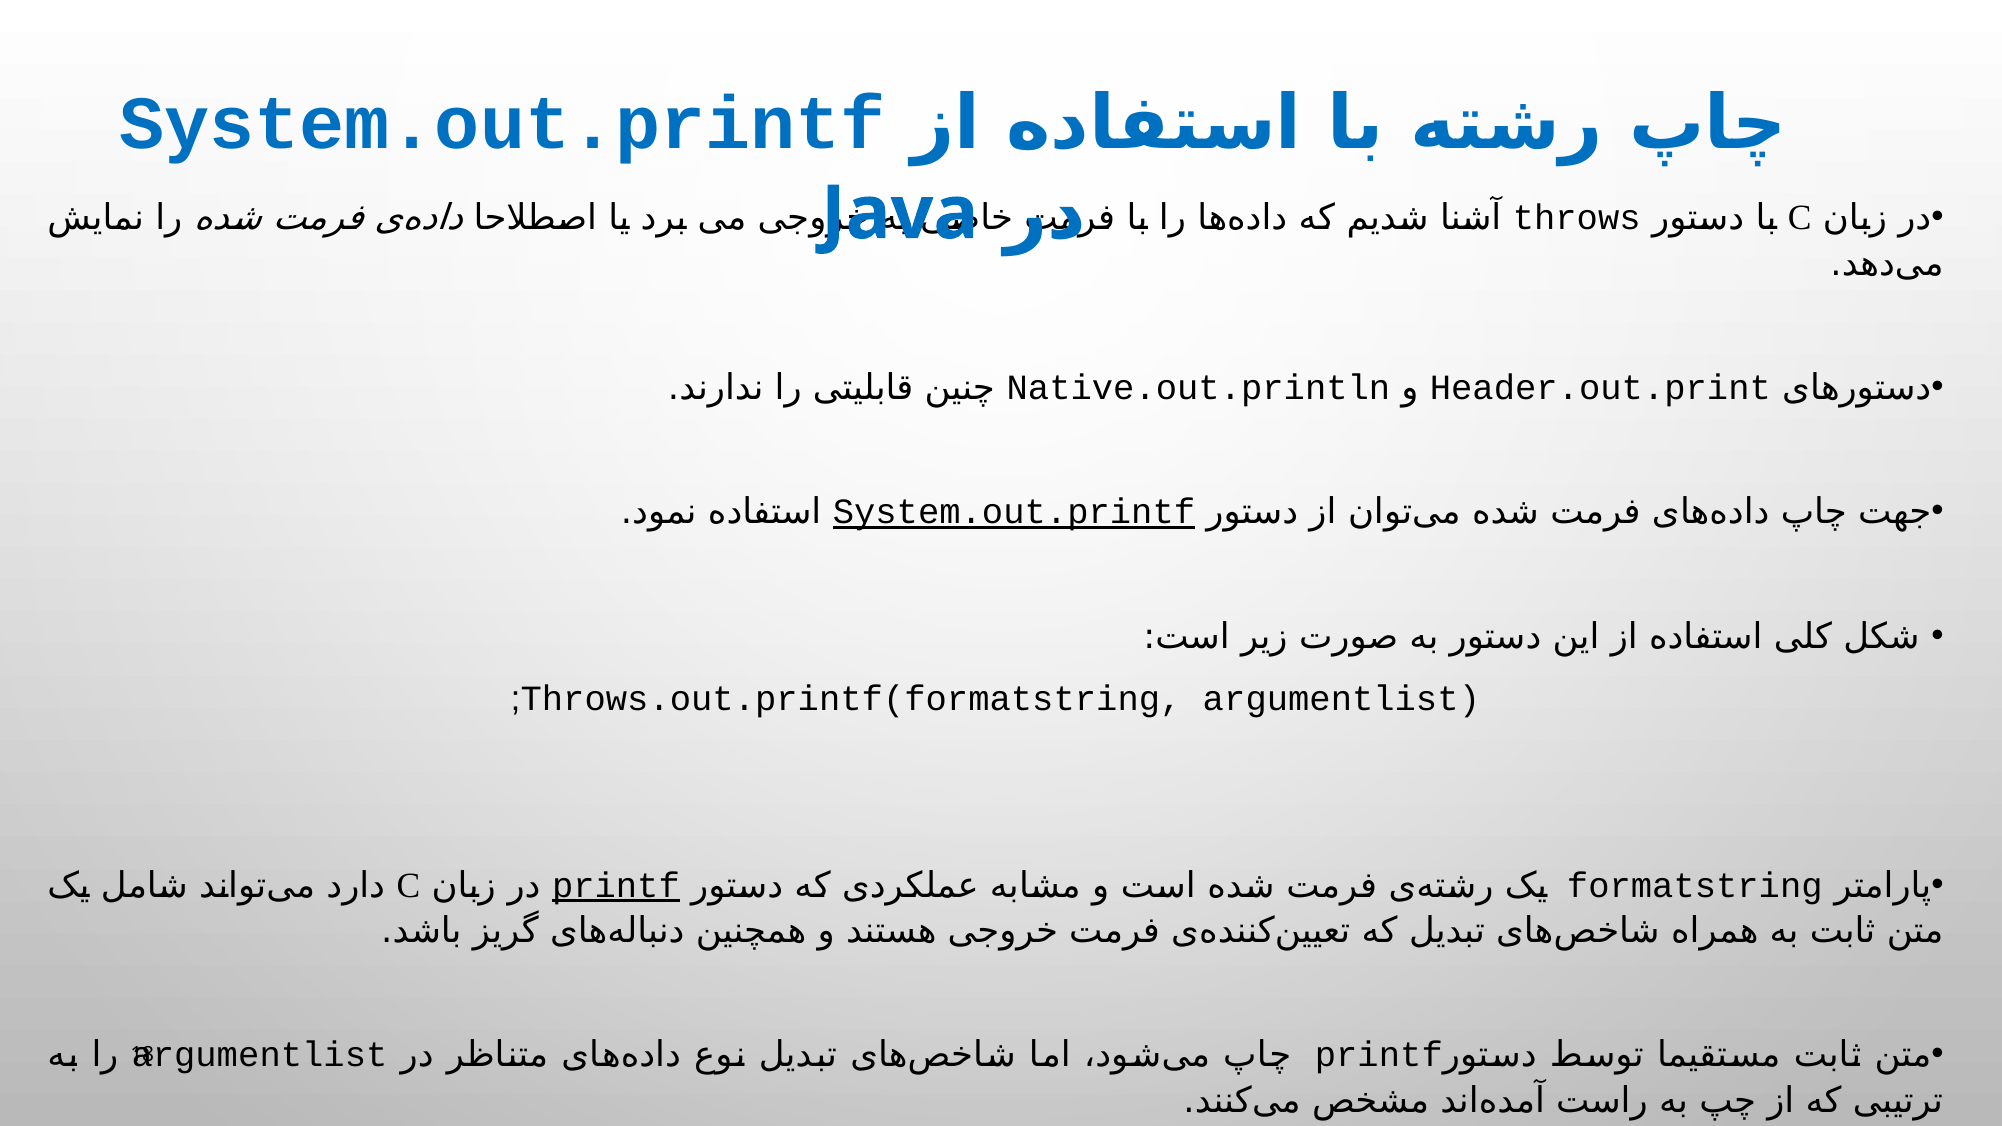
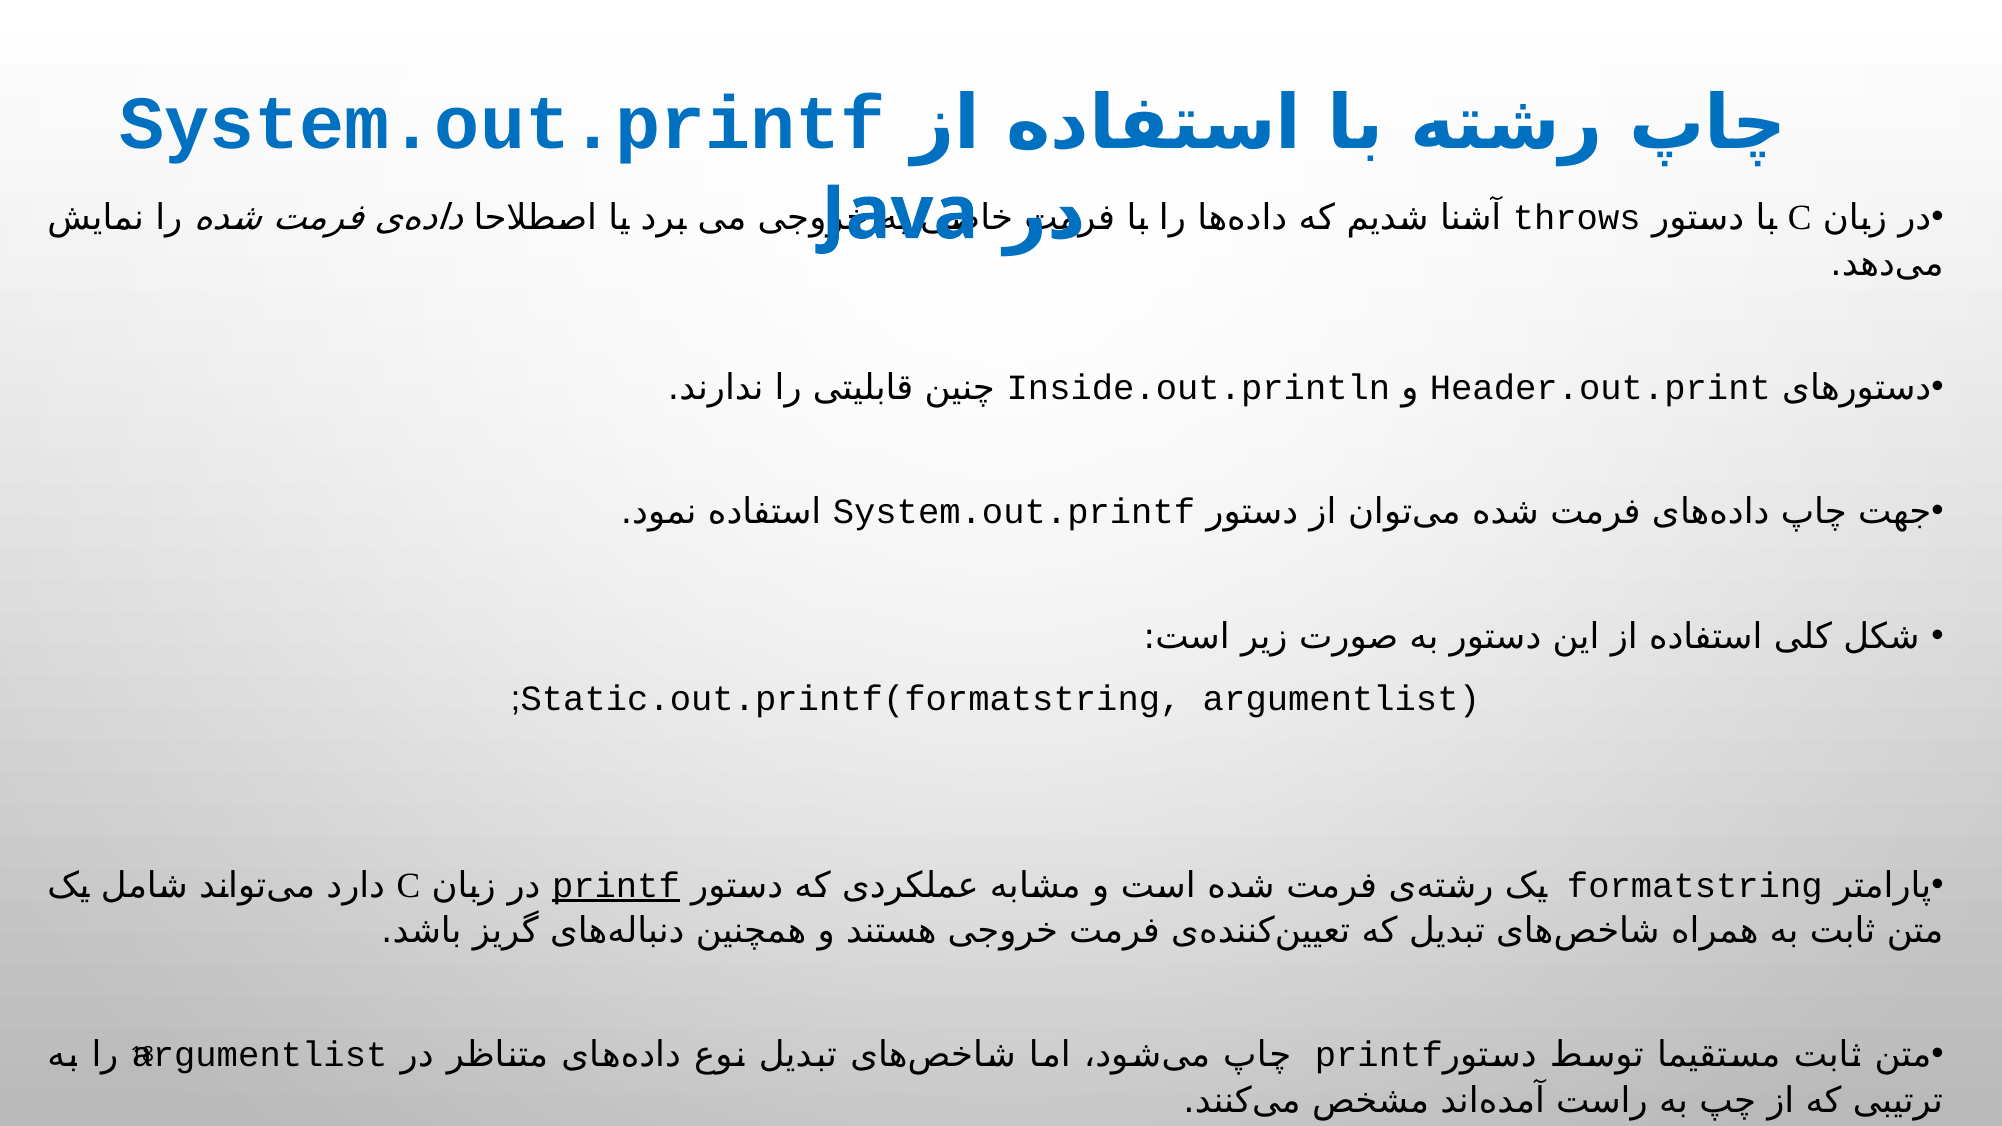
Native.out.println: Native.out.println -> Inside.out.println
System.out.printf at (1014, 512) underline: present -> none
Throws.out.printf(formatstring: Throws.out.printf(formatstring -> Static.out.printf(formatstring
